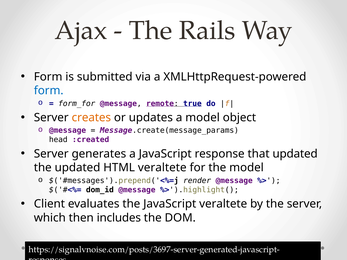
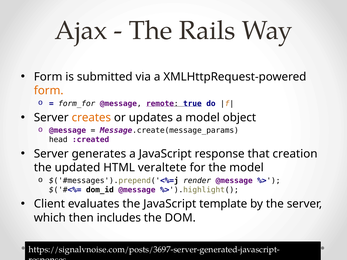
form at (49, 91) colour: blue -> orange
that updated: updated -> creation
JavaScript veraltete: veraltete -> template
